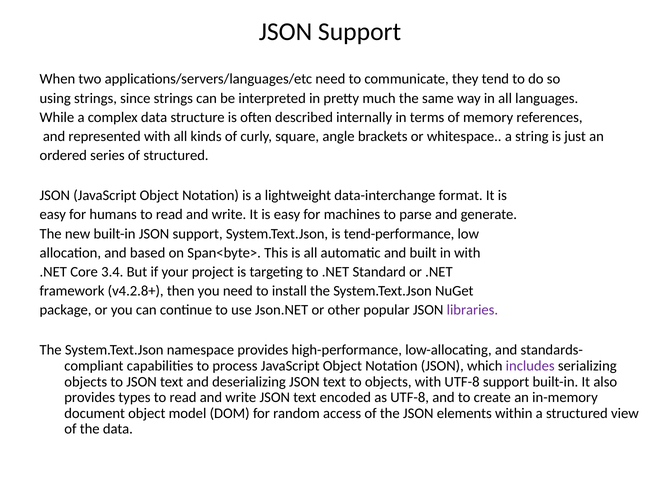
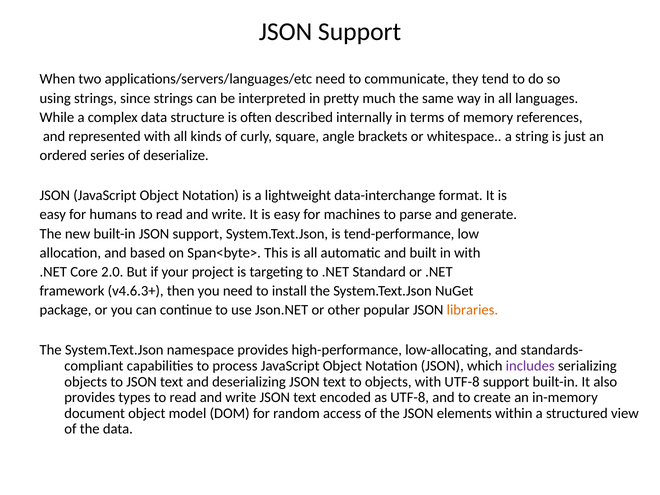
of structured: structured -> deserialize
3.4: 3.4 -> 2.0
v4.2.8+: v4.2.8+ -> v4.6.3+
libraries colour: purple -> orange
